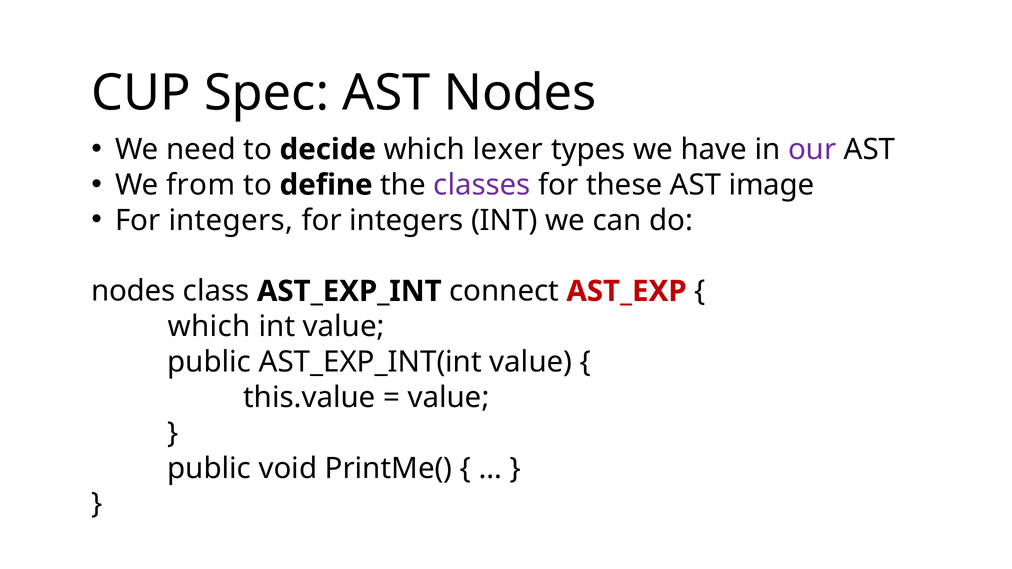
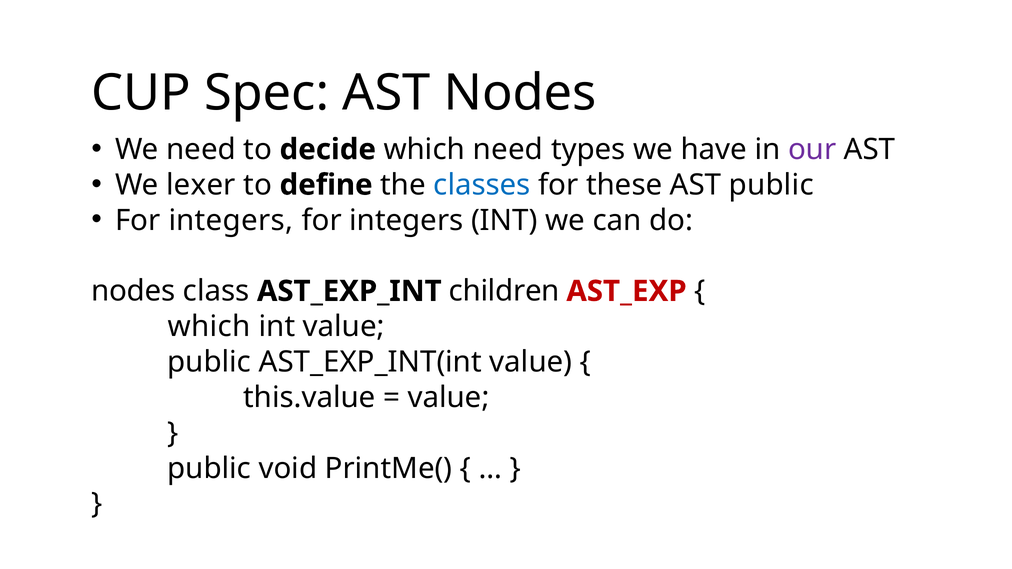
which lexer: lexer -> need
from: from -> lexer
classes colour: purple -> blue
AST image: image -> public
connect: connect -> children
